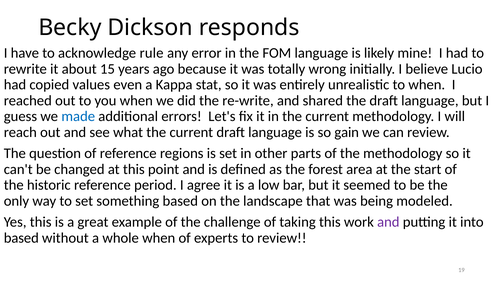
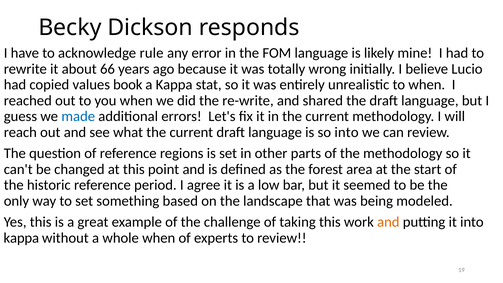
15: 15 -> 66
even: even -> book
so gain: gain -> into
and at (388, 222) colour: purple -> orange
based at (21, 238): based -> kappa
